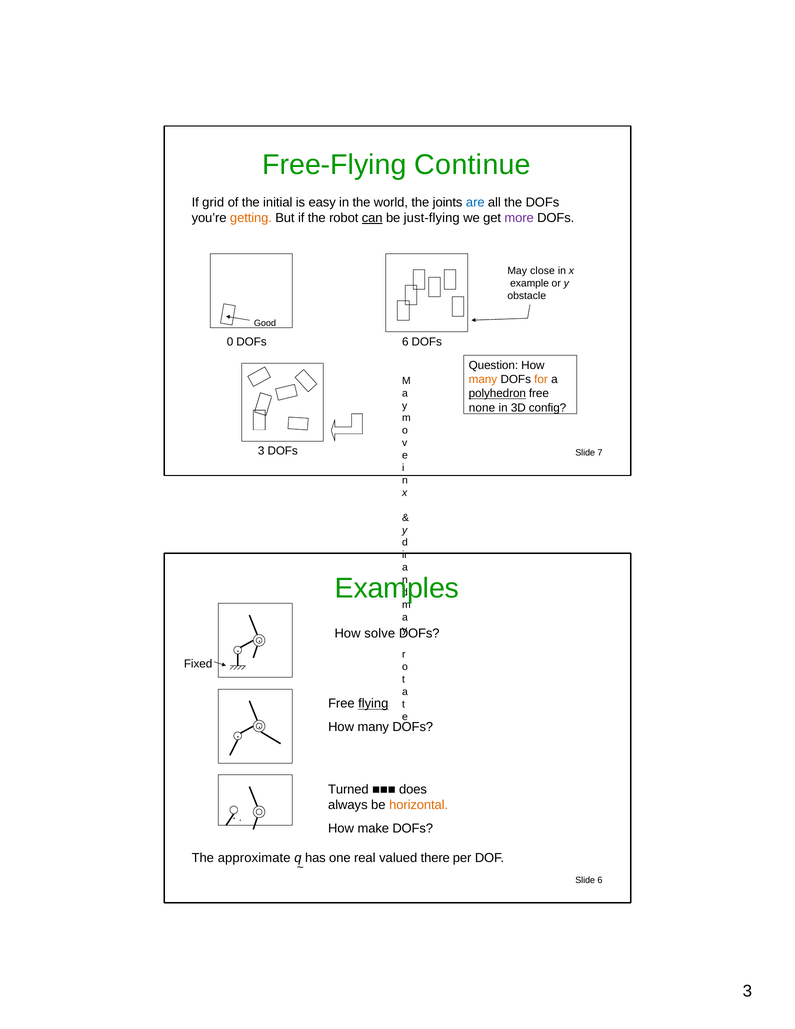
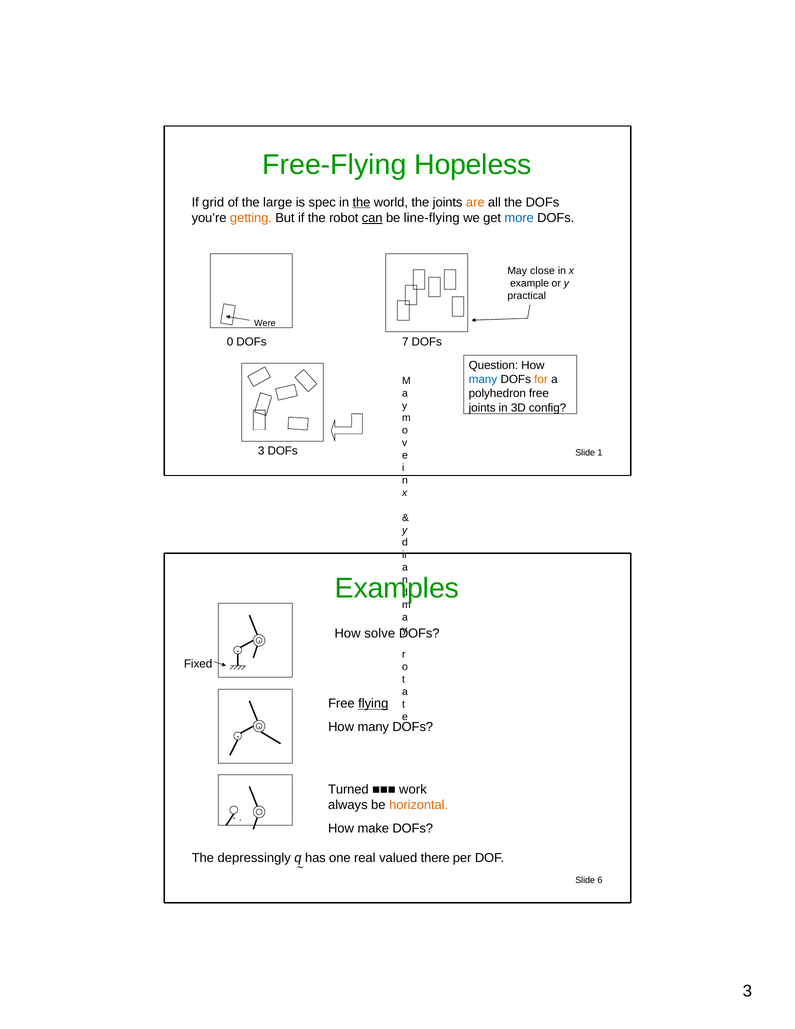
Continue: Continue -> Hopeless
initial: initial -> large
easy: easy -> spec
the at (361, 202) underline: none -> present
are colour: blue -> orange
just-flying: just-flying -> line-flying
more colour: purple -> blue
obstacle: obstacle -> practical
Good: Good -> Were
DOFs 6: 6 -> 7
many at (483, 379) colour: orange -> blue
polyhedron underline: present -> none
none at (482, 408): none -> joints
7: 7 -> 1
does: does -> work
approximate: approximate -> depressingly
